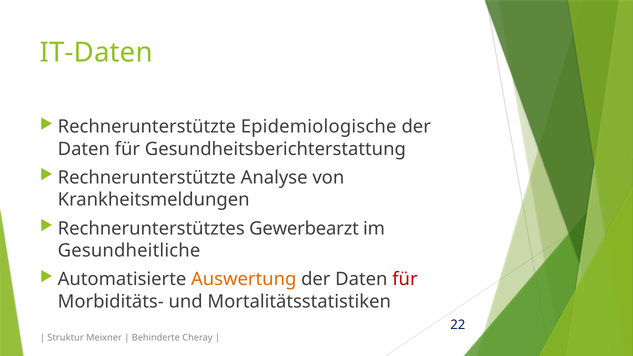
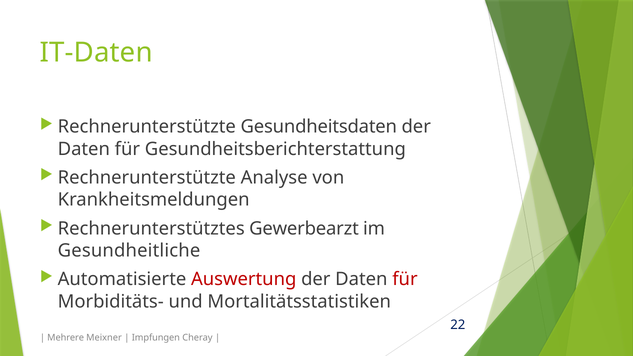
Epidemiologische: Epidemiologische -> Gesundheitsdaten
Auswertung colour: orange -> red
Struktur: Struktur -> Mehrere
Behinderte: Behinderte -> Impfungen
